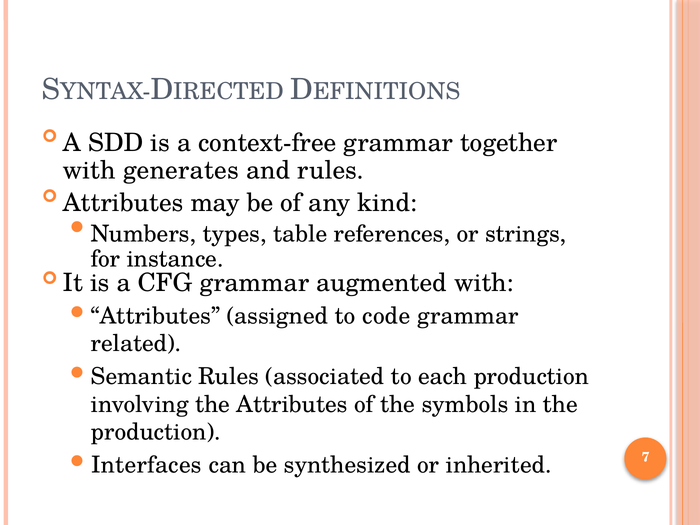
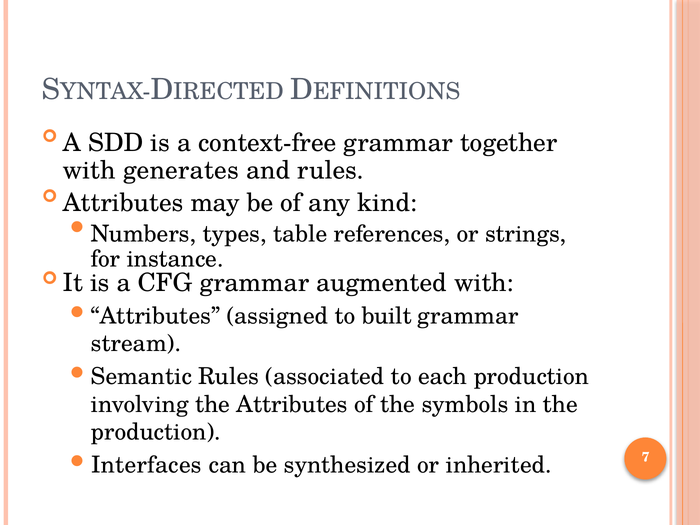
code: code -> built
related: related -> stream
